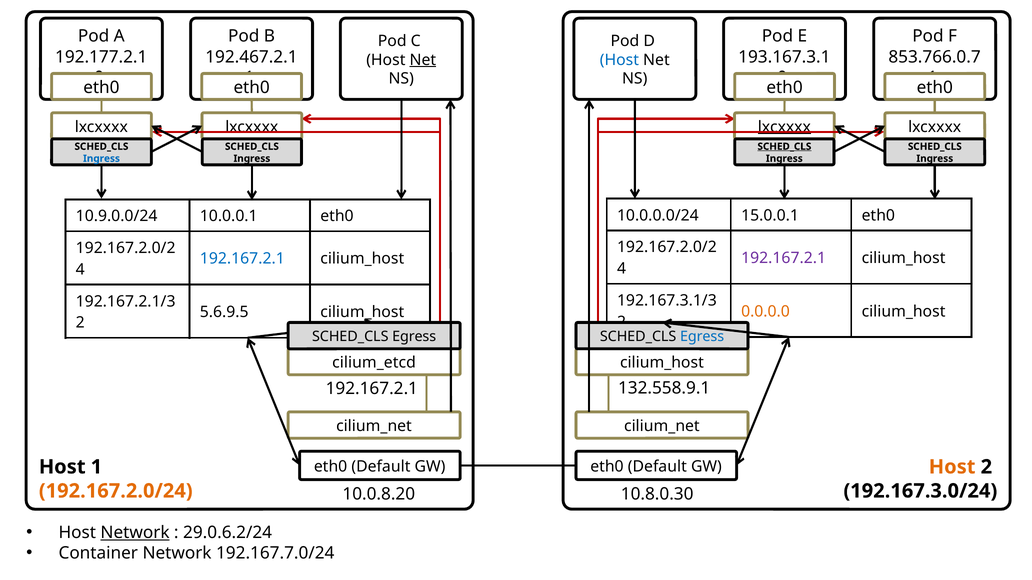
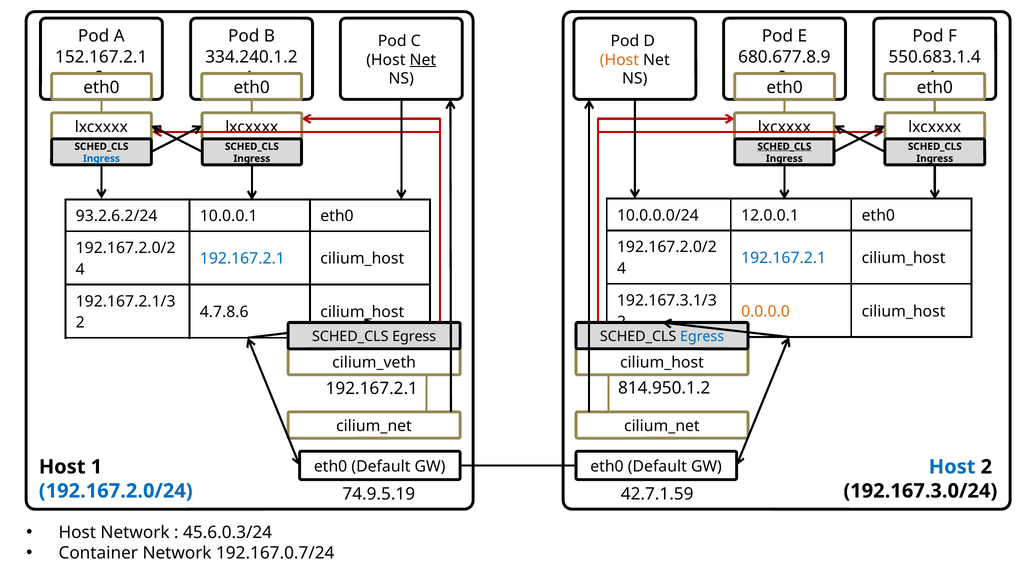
192.177.2.1: 192.177.2.1 -> 152.167.2.1
192.467.2.1: 192.467.2.1 -> 334.240.1.2
193.167.3.1: 193.167.3.1 -> 680.677.8.9
853.766.0.7: 853.766.0.7 -> 550.683.1.4
Host at (619, 60) colour: blue -> orange
lxcxxxx at (784, 127) underline: present -> none
15.0.0.1: 15.0.0.1 -> 12.0.0.1
10.9.0.0/24: 10.9.0.0/24 -> 93.2.6.2/24
192.167.2.1 at (784, 258) colour: purple -> blue
5.6.9.5: 5.6.9.5 -> 4.7.8.6
cilium_etcd: cilium_etcd -> cilium_veth
132.558.9.1: 132.558.9.1 -> 814.950.1.2
Host at (952, 467) colour: orange -> blue
192.167.2.0/24 colour: orange -> blue
10.0.8.20: 10.0.8.20 -> 74.9.5.19
10.8.0.30: 10.8.0.30 -> 42.7.1.59
Network at (135, 533) underline: present -> none
29.0.6.2/24: 29.0.6.2/24 -> 45.6.0.3/24
192.167.7.0/24: 192.167.7.0/24 -> 192.167.0.7/24
